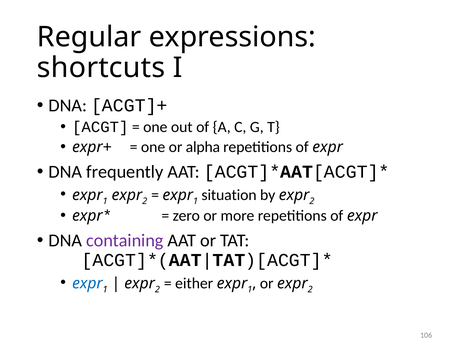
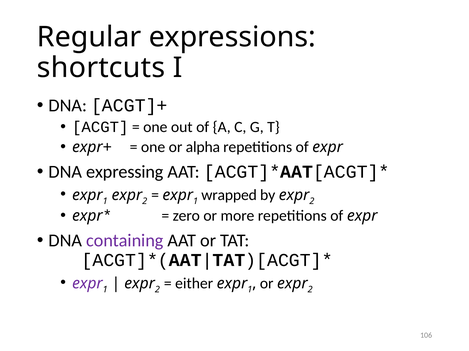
frequently: frequently -> expressing
situation: situation -> wrapped
expr at (87, 284) colour: blue -> purple
